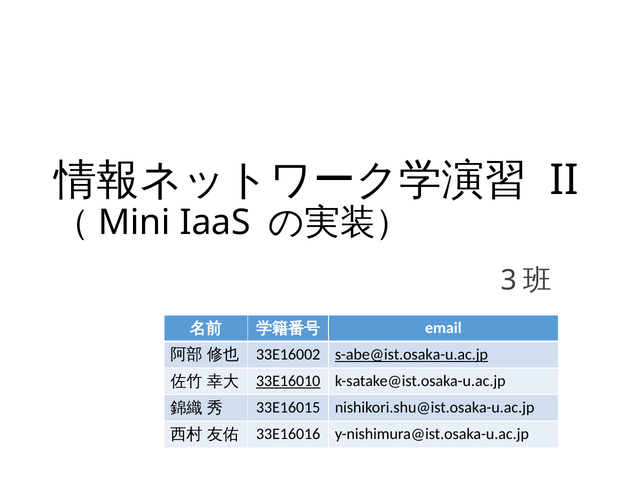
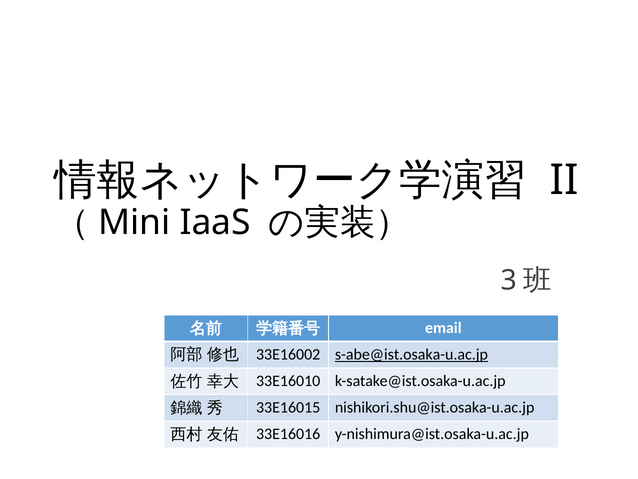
33E16010 underline: present -> none
